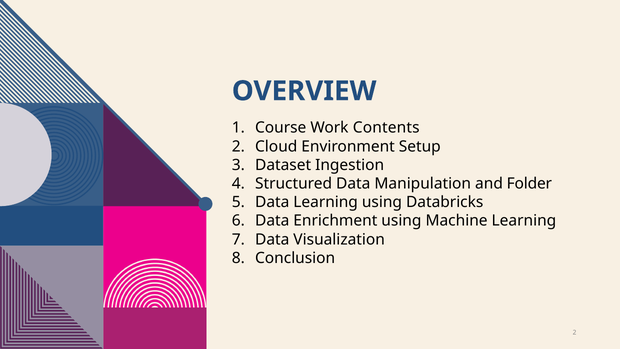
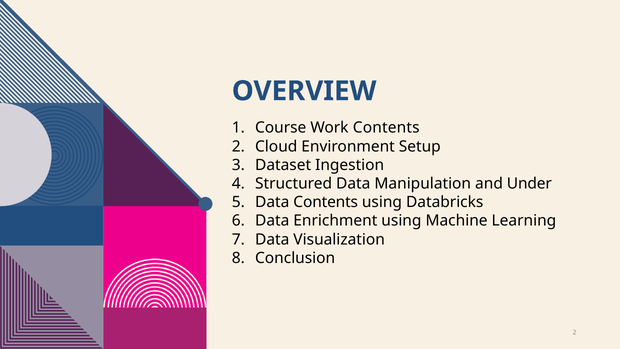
Folder: Folder -> Under
Data Learning: Learning -> Contents
